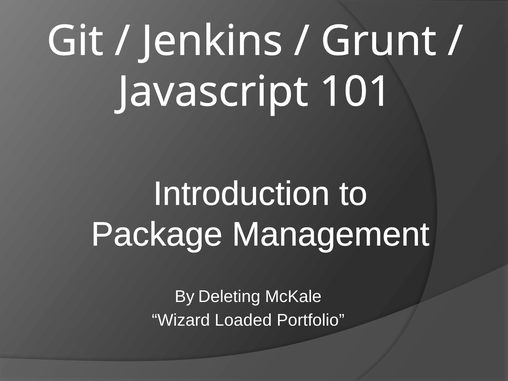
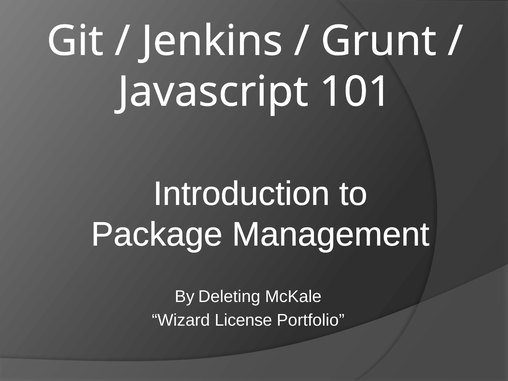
Loaded: Loaded -> License
